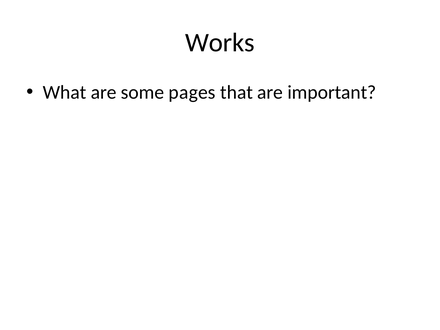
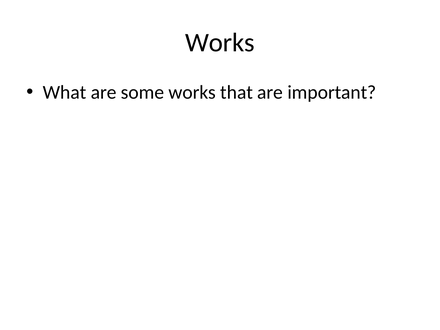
some pages: pages -> works
